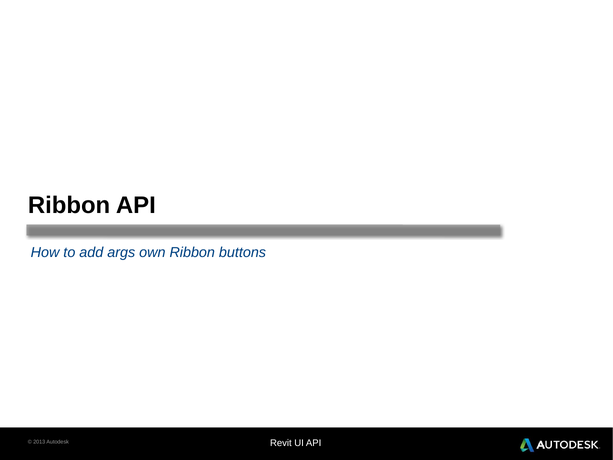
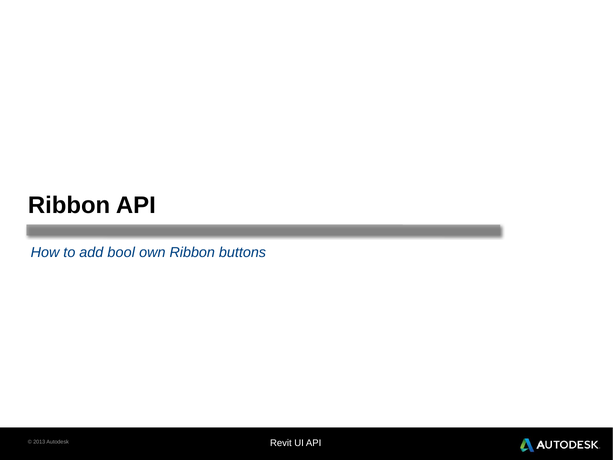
args: args -> bool
